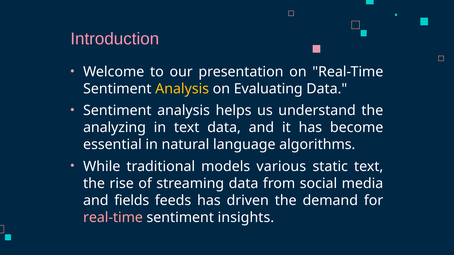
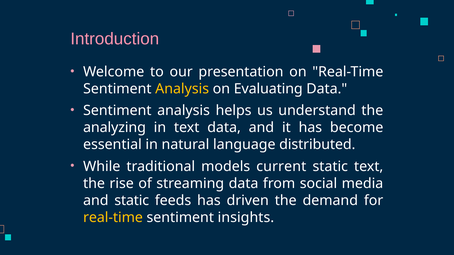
algorithms: algorithms -> distributed
various: various -> current
and fields: fields -> static
real-time at (113, 218) colour: pink -> yellow
